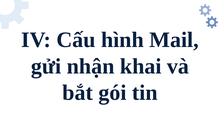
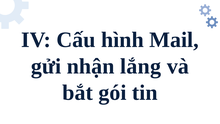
khai: khai -> lắng
